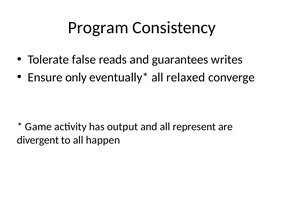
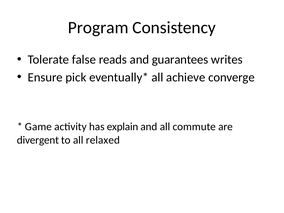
only: only -> pick
relaxed: relaxed -> achieve
output: output -> explain
represent: represent -> commute
happen: happen -> relaxed
